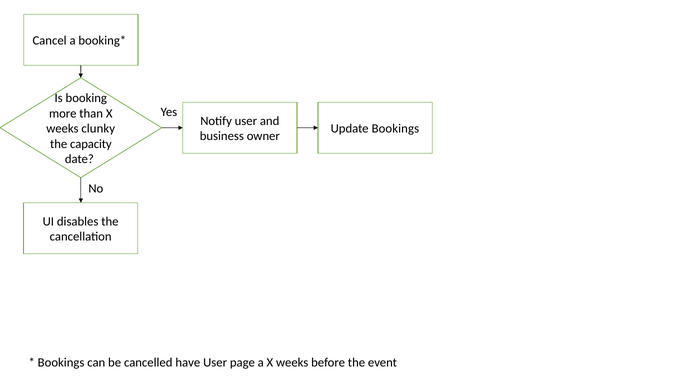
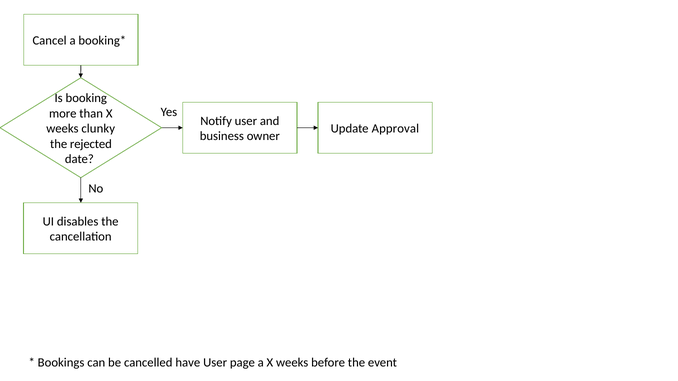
Update Bookings: Bookings -> Approval
capacity: capacity -> rejected
